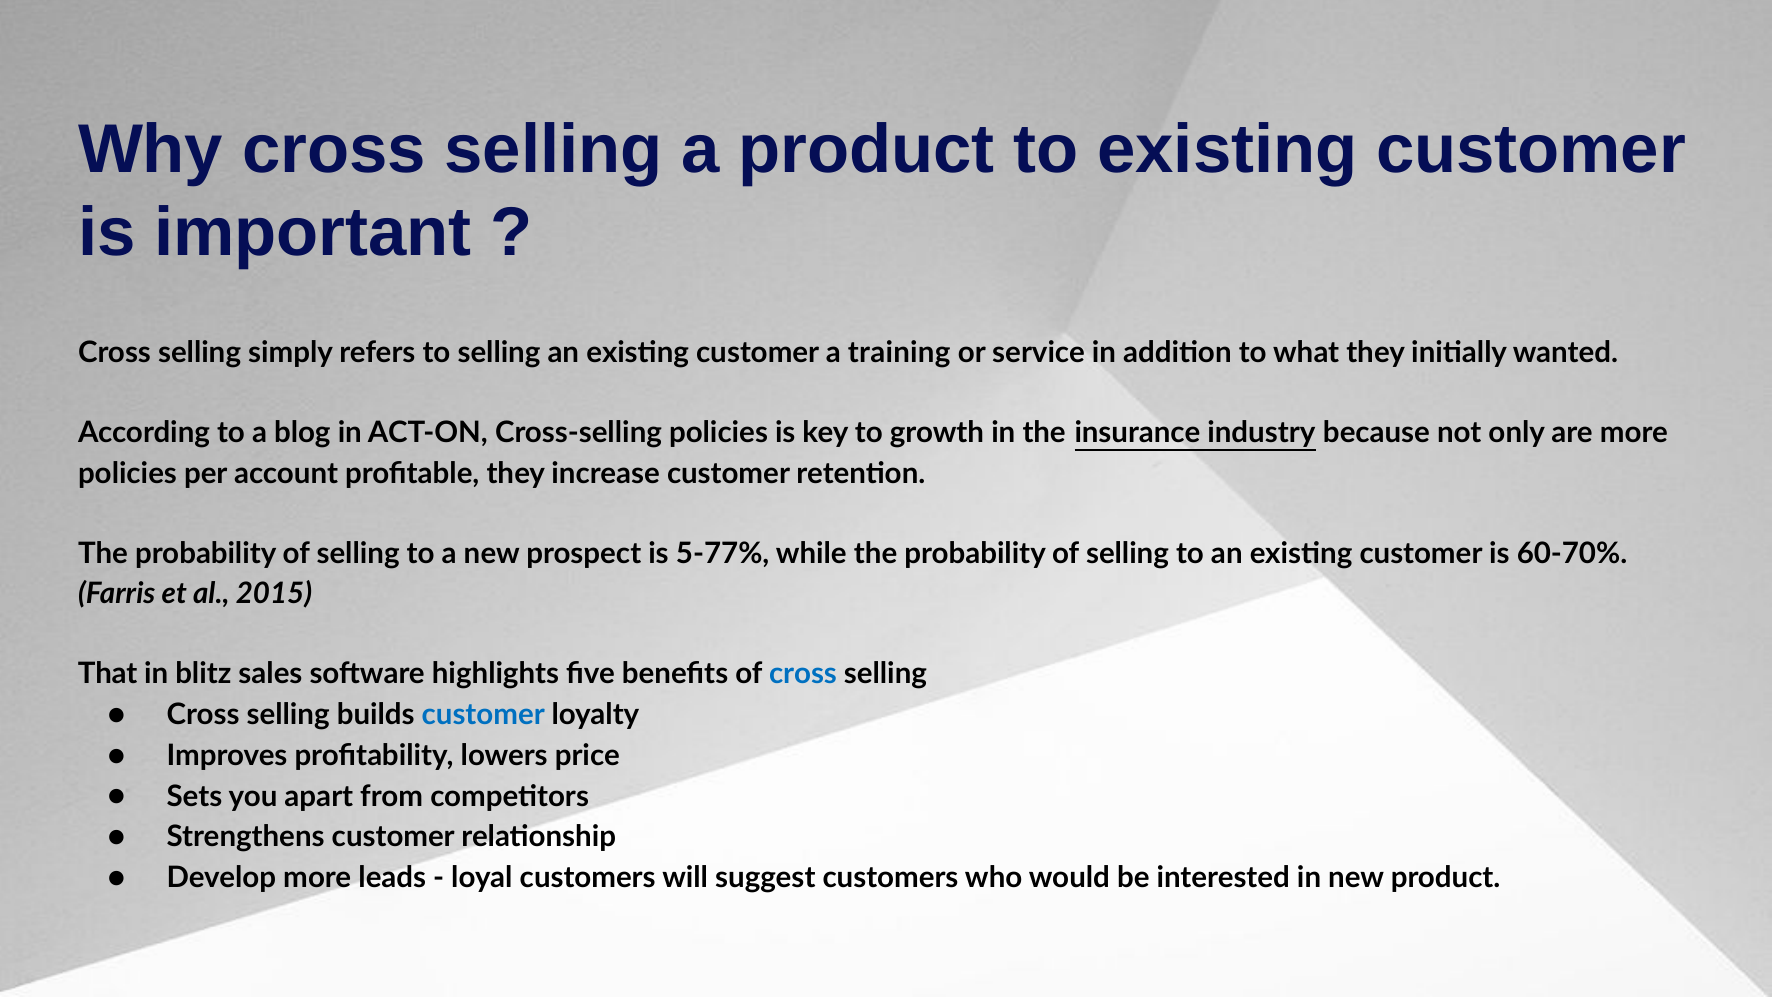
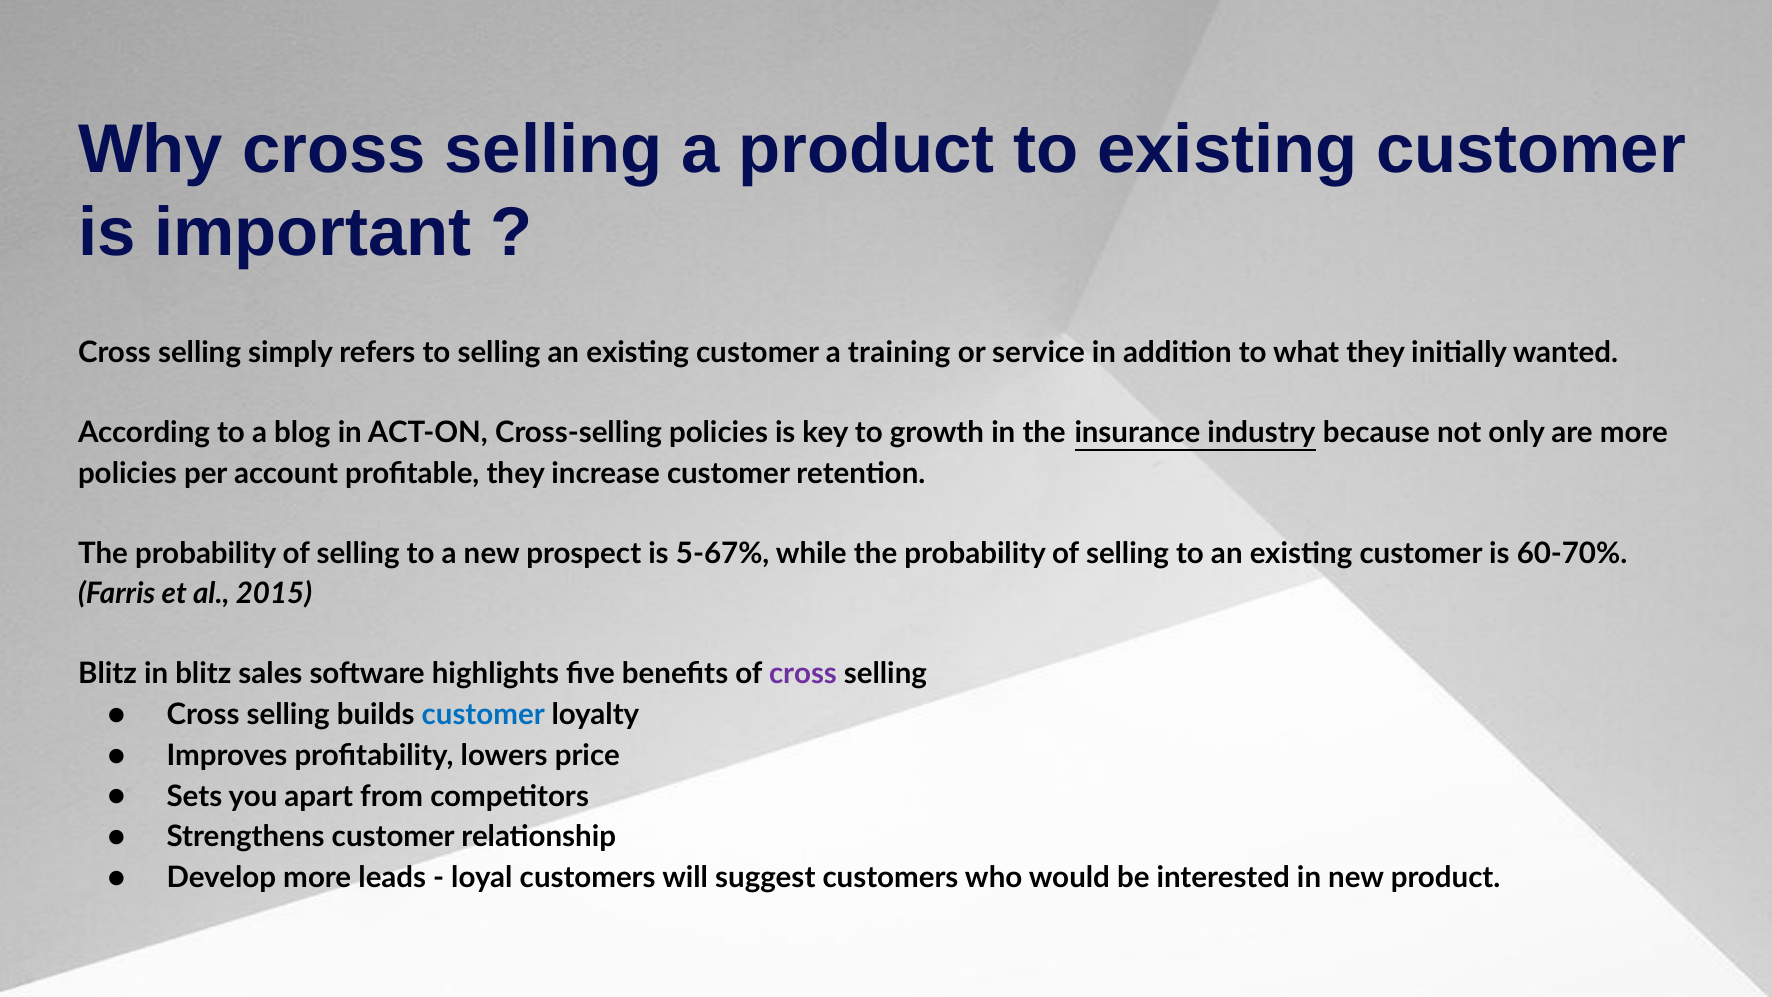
5-77%: 5-77% -> 5-67%
That at (108, 674): That -> Blitz
cross at (803, 674) colour: blue -> purple
